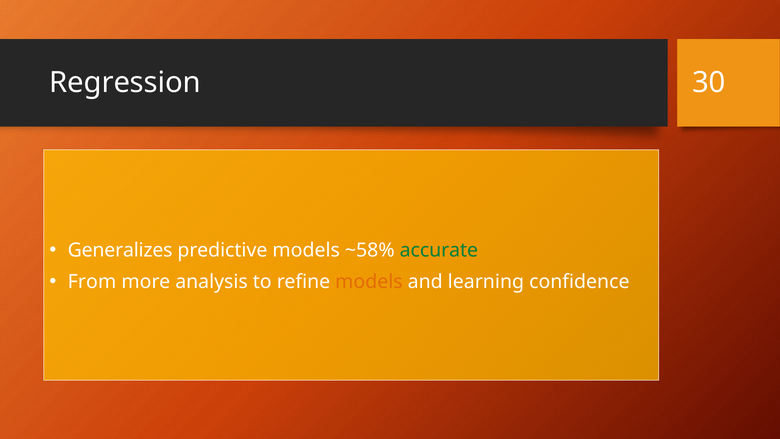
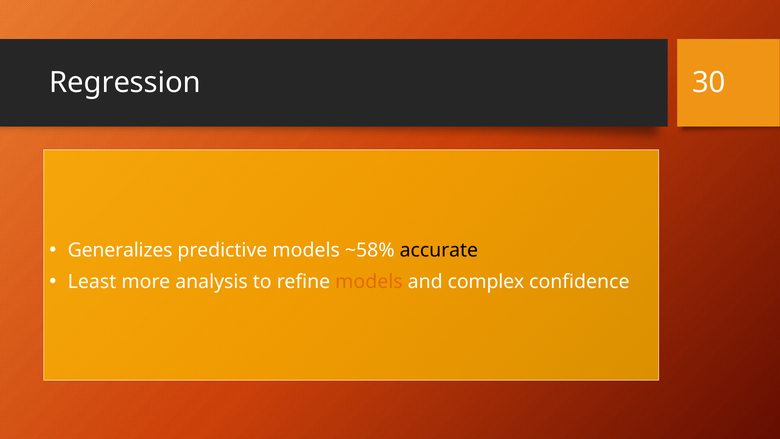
accurate colour: green -> black
From: From -> Least
learning: learning -> complex
